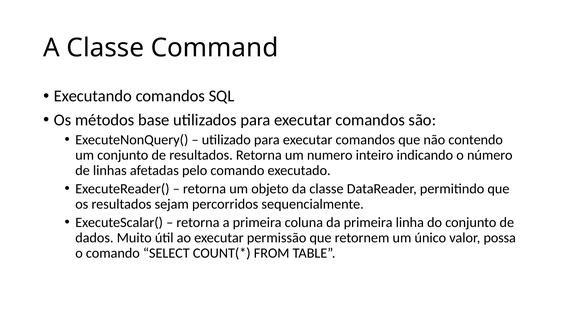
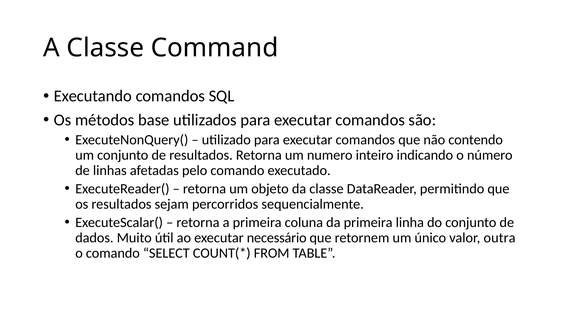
permissão: permissão -> necessário
possa: possa -> outra
